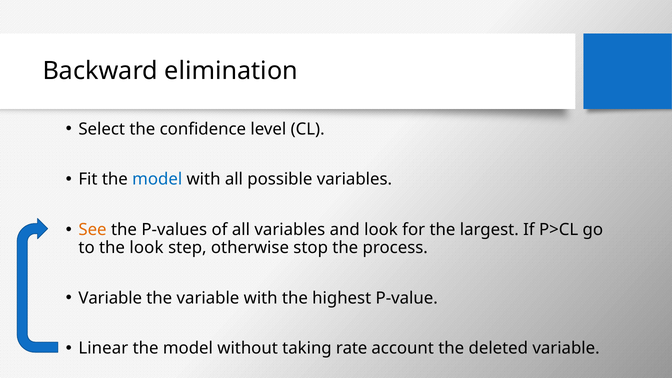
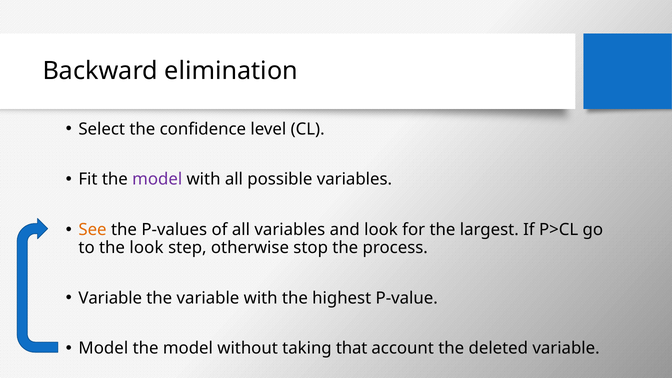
model at (157, 179) colour: blue -> purple
Linear at (103, 348): Linear -> Model
rate: rate -> that
